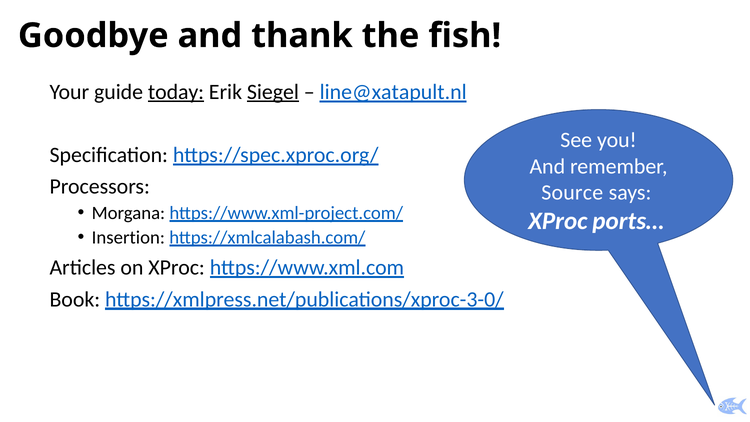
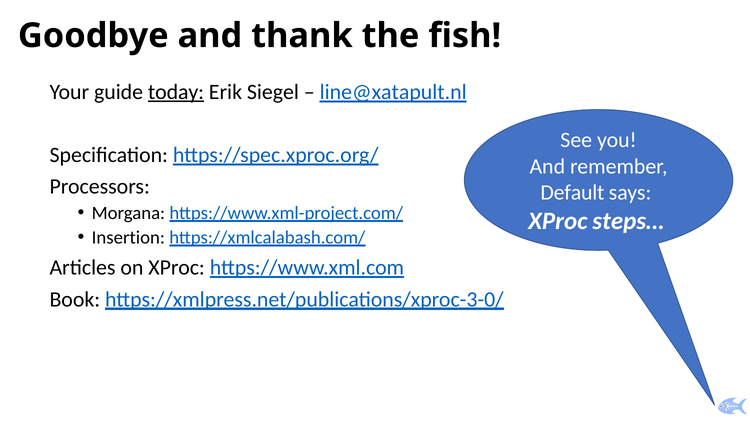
Siegel underline: present -> none
Source: Source -> Default
ports…: ports… -> steps…
